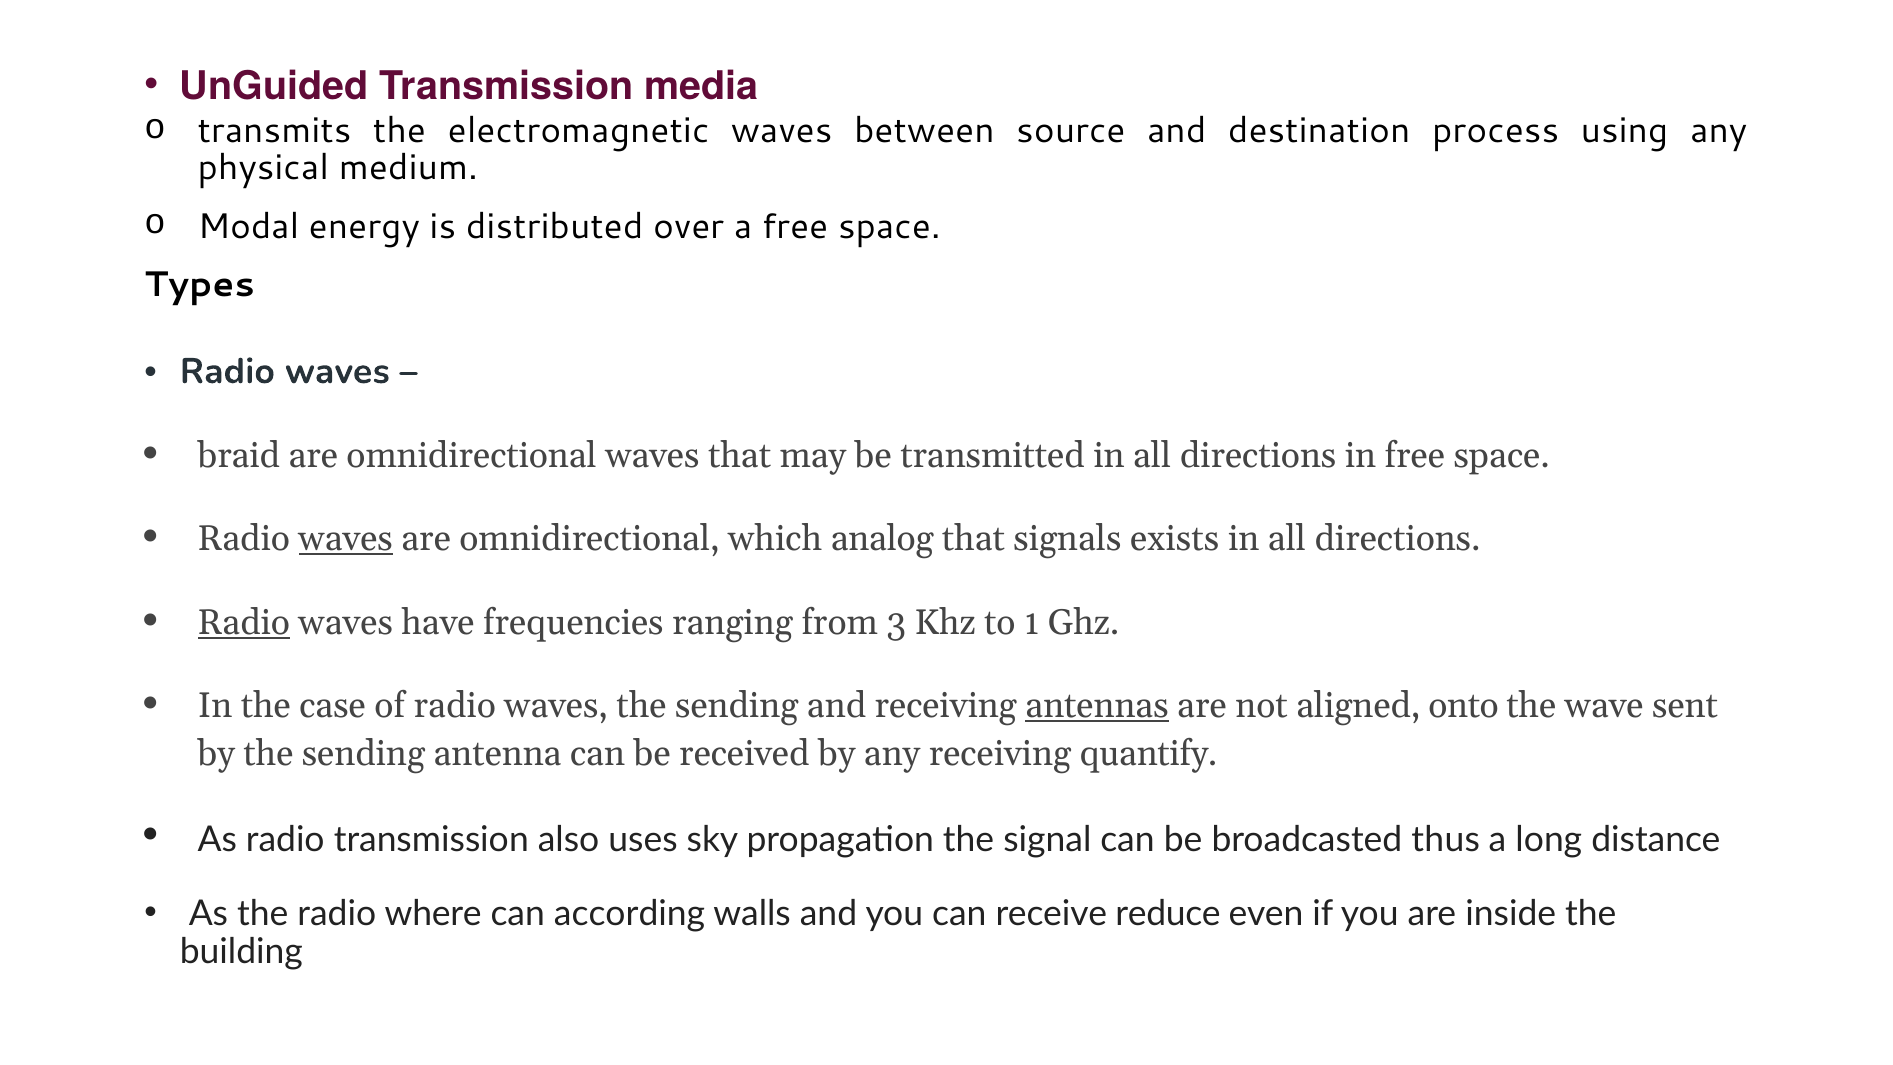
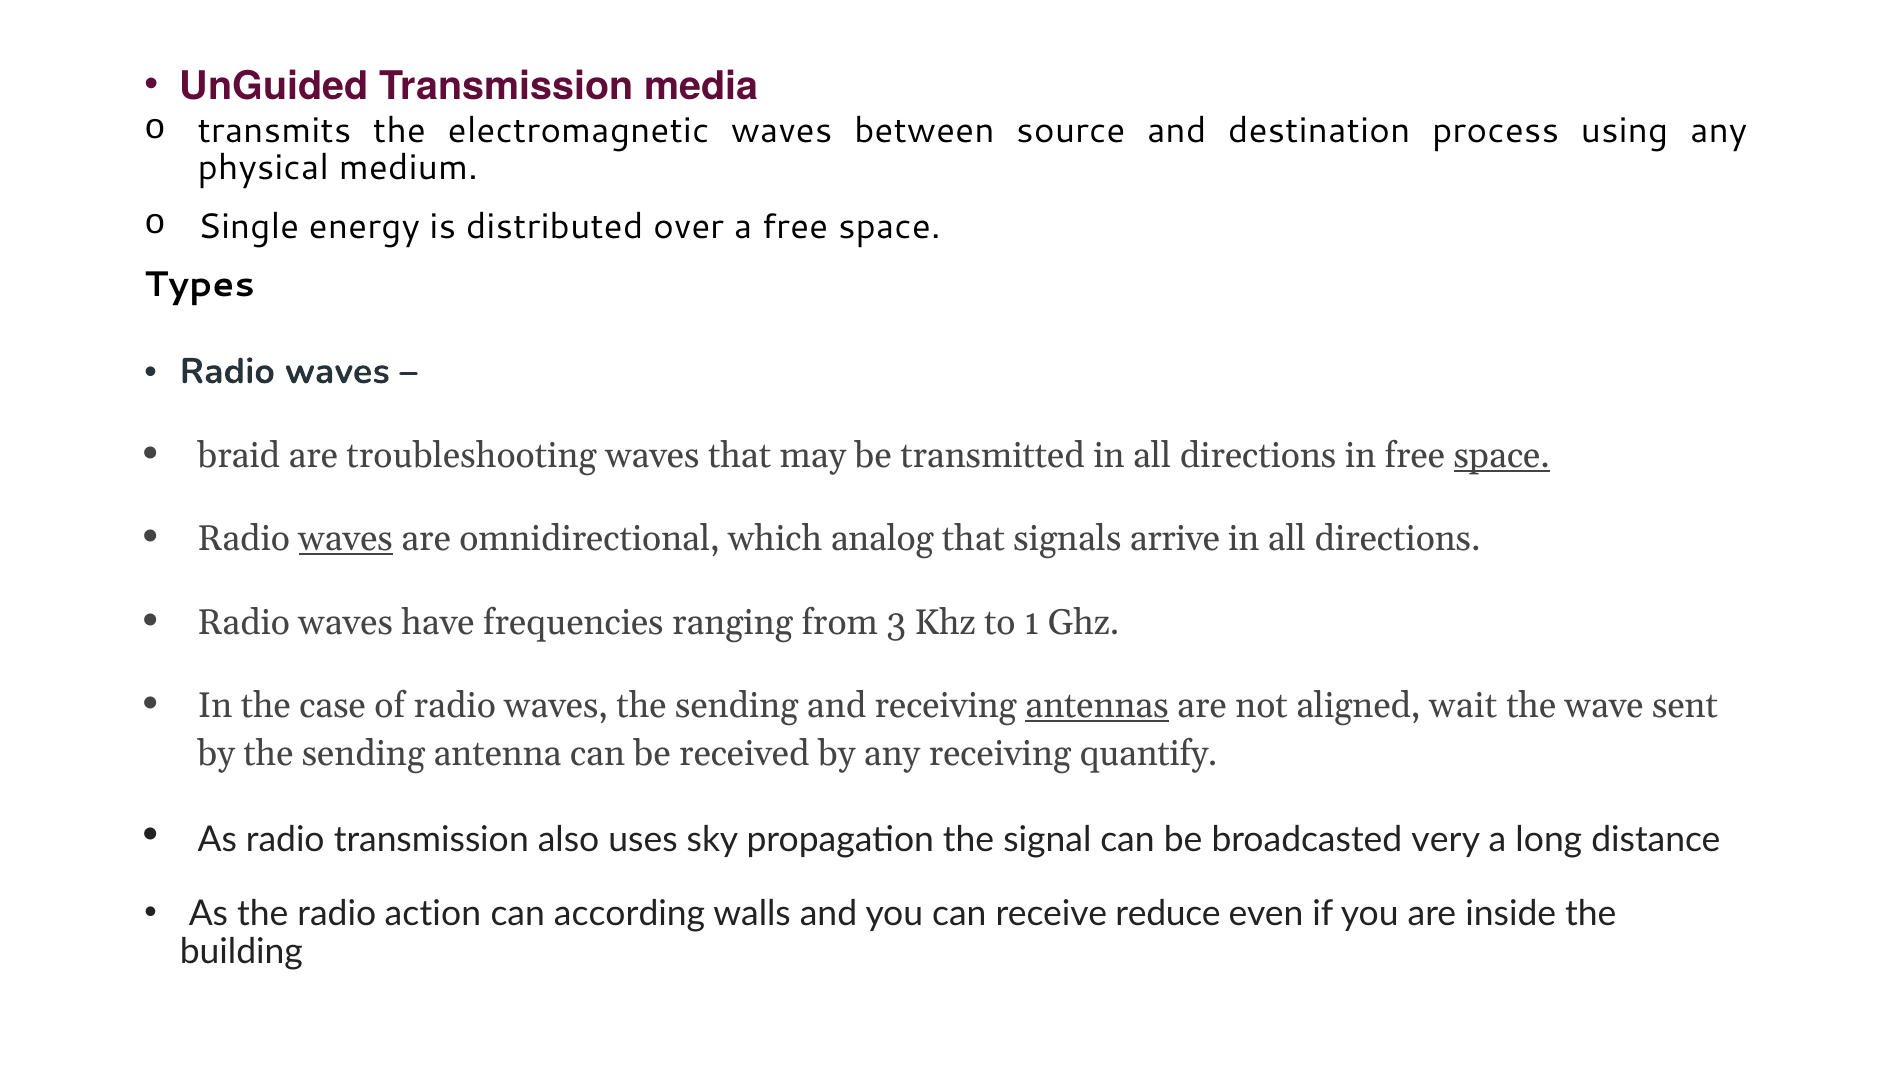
Modal: Modal -> Single
omnidirectional at (472, 455): omnidirectional -> troubleshooting
space at (1502, 455) underline: none -> present
exists: exists -> arrive
Radio at (244, 622) underline: present -> none
onto: onto -> wait
thus: thus -> very
where: where -> action
